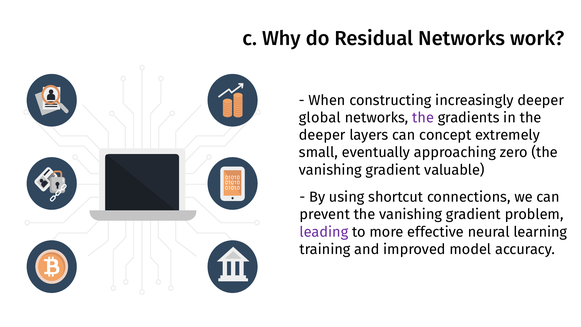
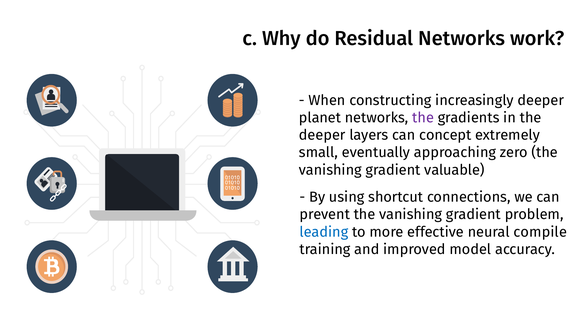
global: global -> planet
leading colour: purple -> blue
learning: learning -> compile
